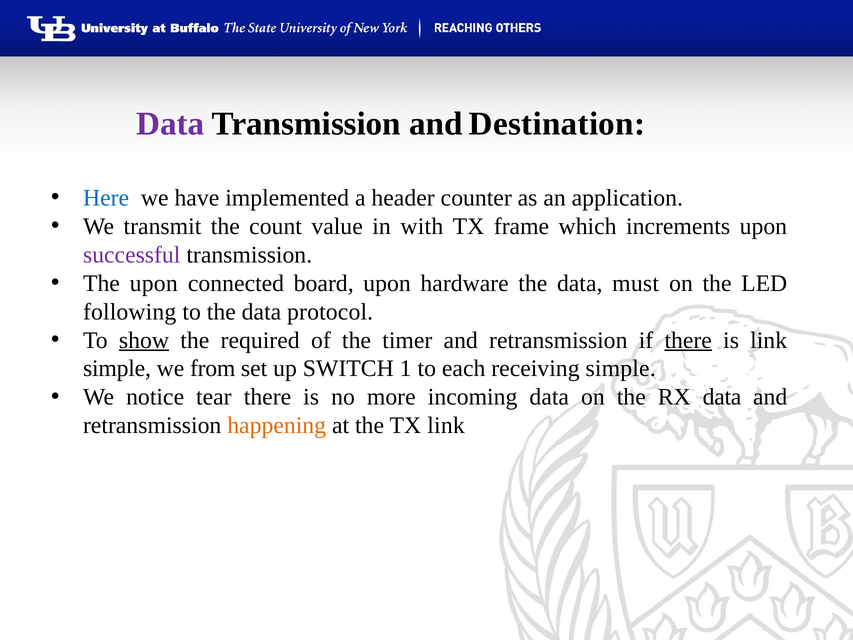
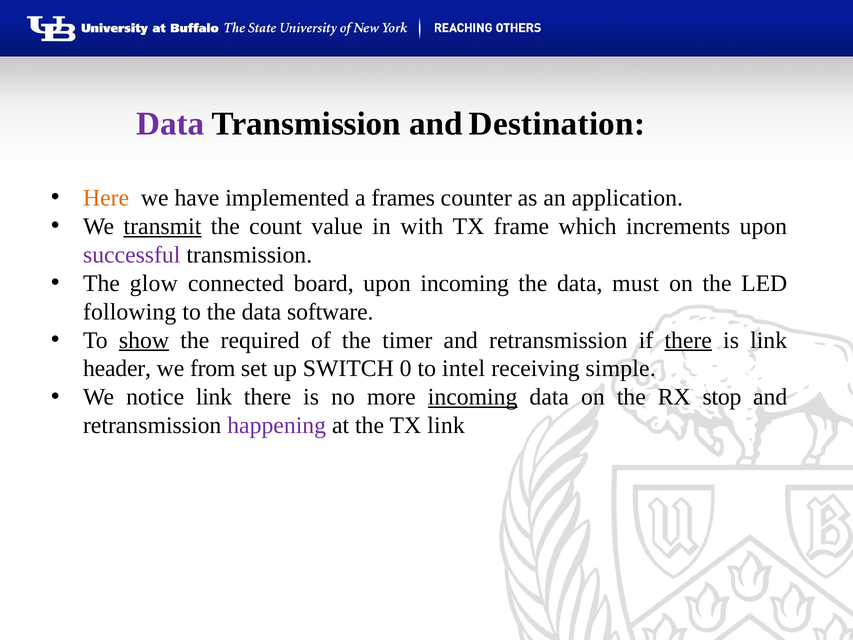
Here colour: blue -> orange
header: header -> frames
transmit underline: none -> present
The upon: upon -> glow
upon hardware: hardware -> incoming
protocol: protocol -> software
simple at (117, 369): simple -> header
1: 1 -> 0
each: each -> intel
notice tear: tear -> link
incoming at (473, 397) underline: none -> present
RX data: data -> stop
happening colour: orange -> purple
